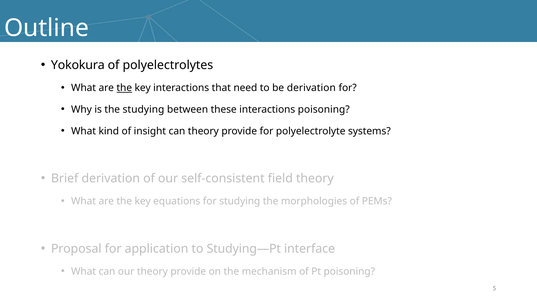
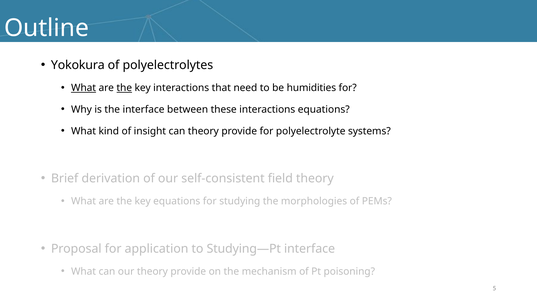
What at (84, 88) underline: none -> present
be derivation: derivation -> humidities
the studying: studying -> interface
interactions poisoning: poisoning -> equations
